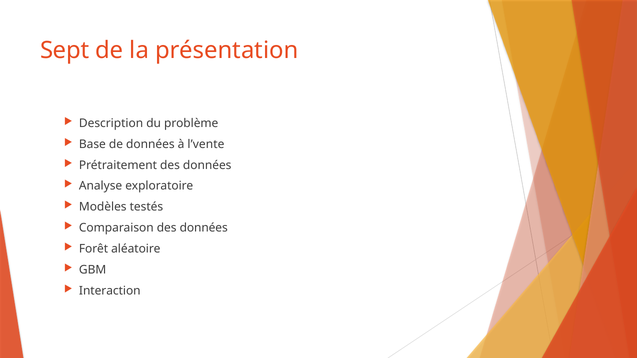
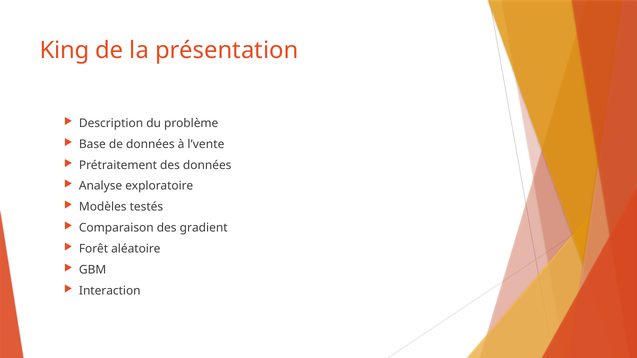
Sept: Sept -> King
Comparaison des données: données -> gradient
